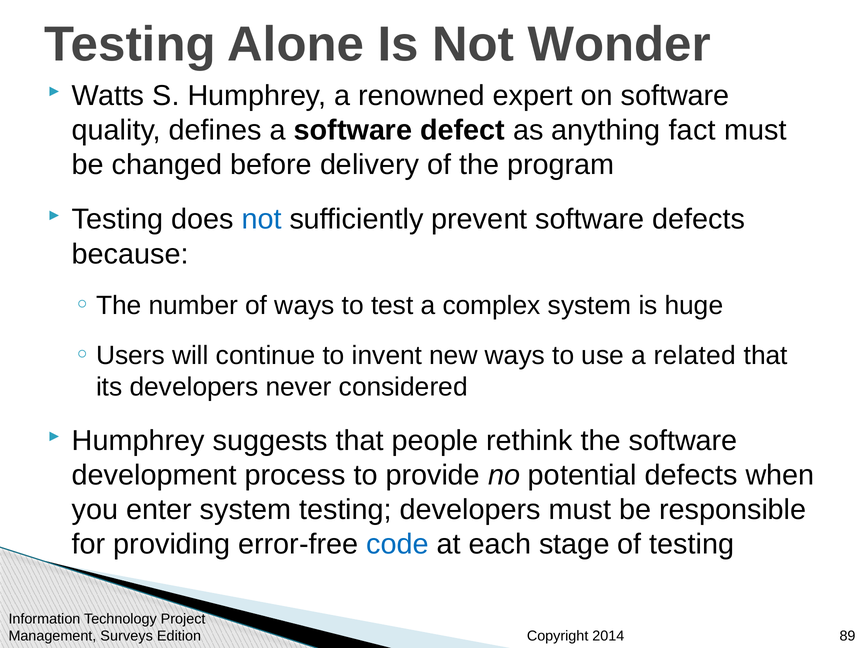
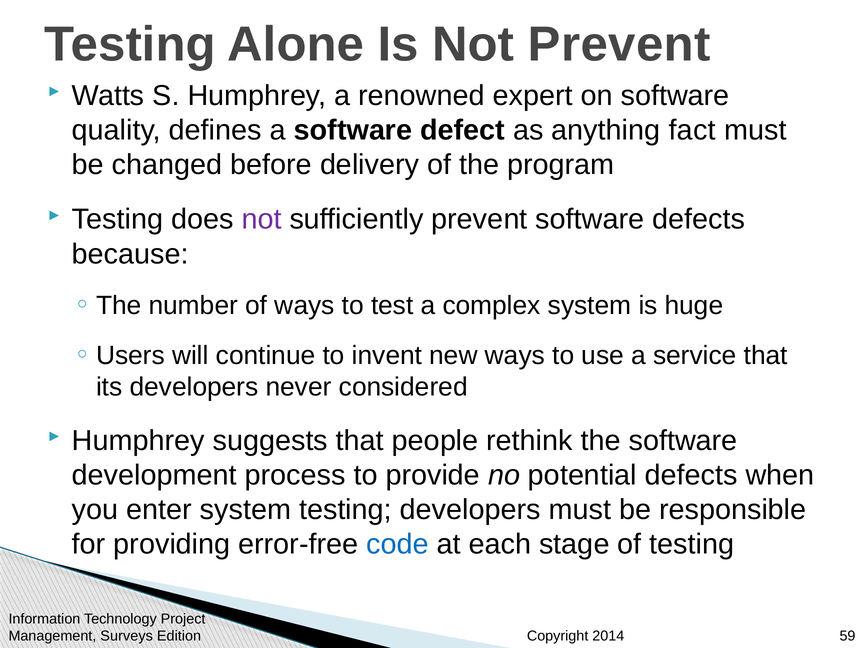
Not Wonder: Wonder -> Prevent
not at (262, 219) colour: blue -> purple
related: related -> service
89: 89 -> 59
